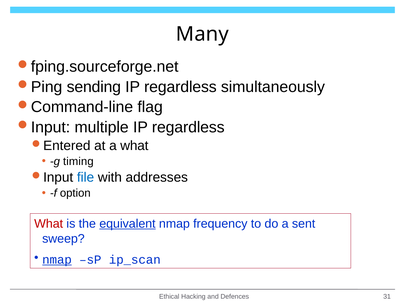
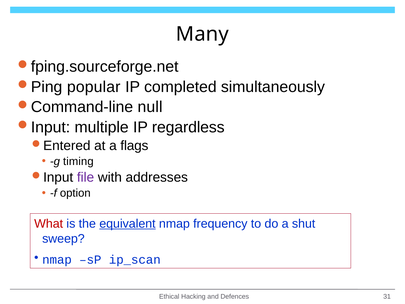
sending: sending -> popular
regardless at (180, 87): regardless -> completed
flag: flag -> null
a what: what -> flags
file colour: blue -> purple
sent: sent -> shut
nmap at (57, 259) underline: present -> none
